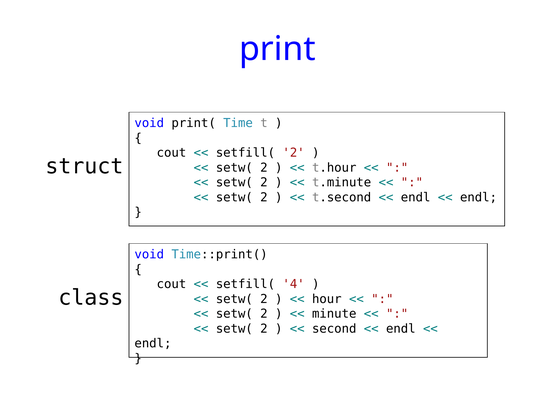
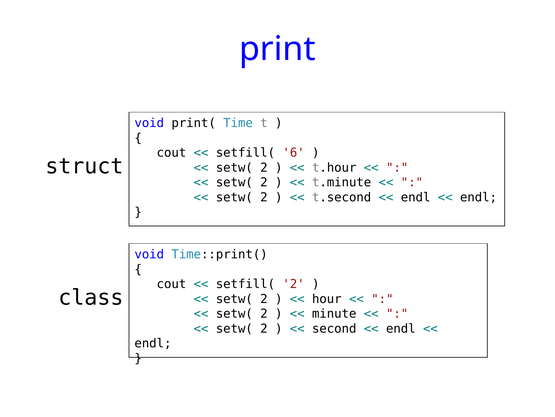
setfill( 2: 2 -> 6
setfill( 4: 4 -> 2
